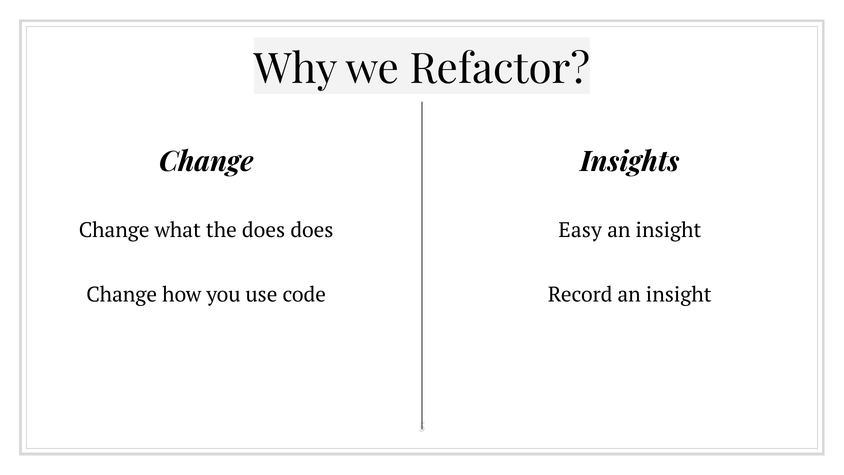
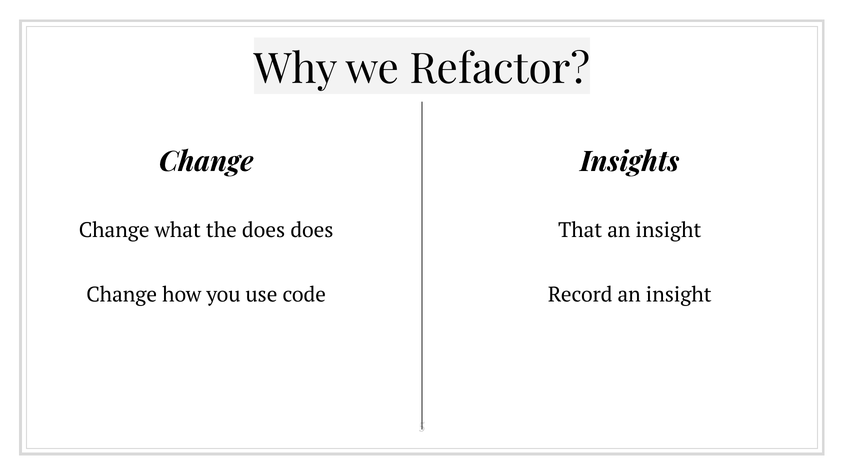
Easy: Easy -> That
